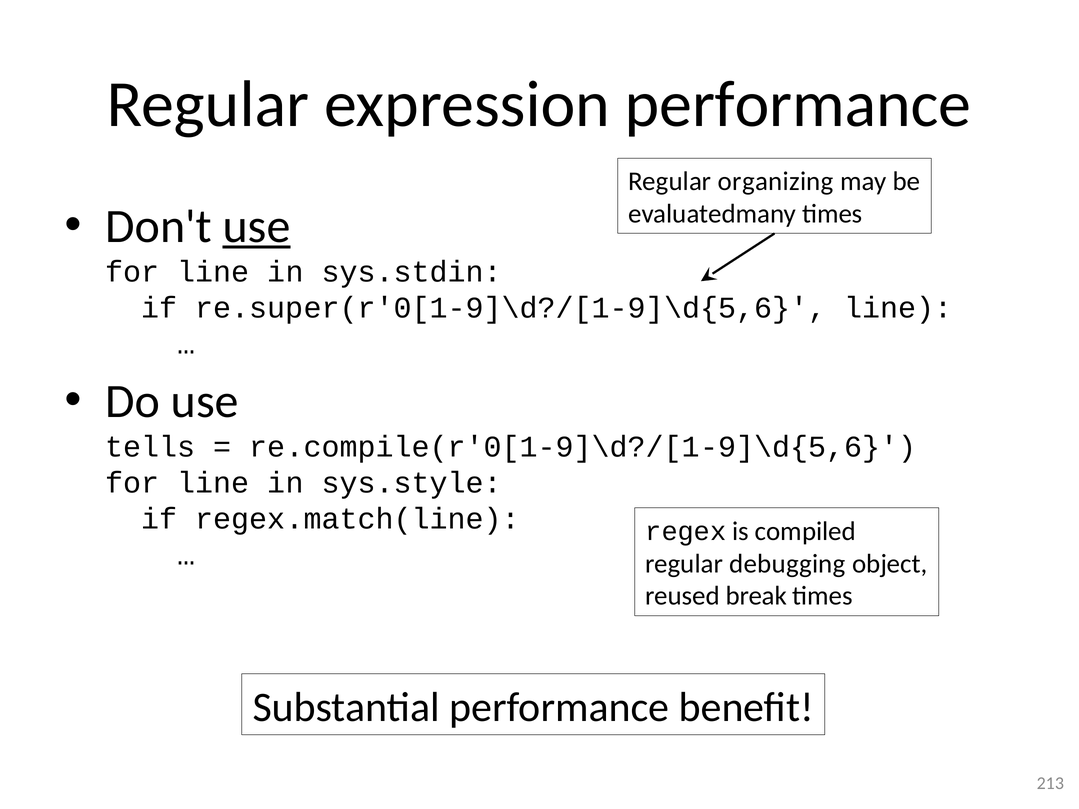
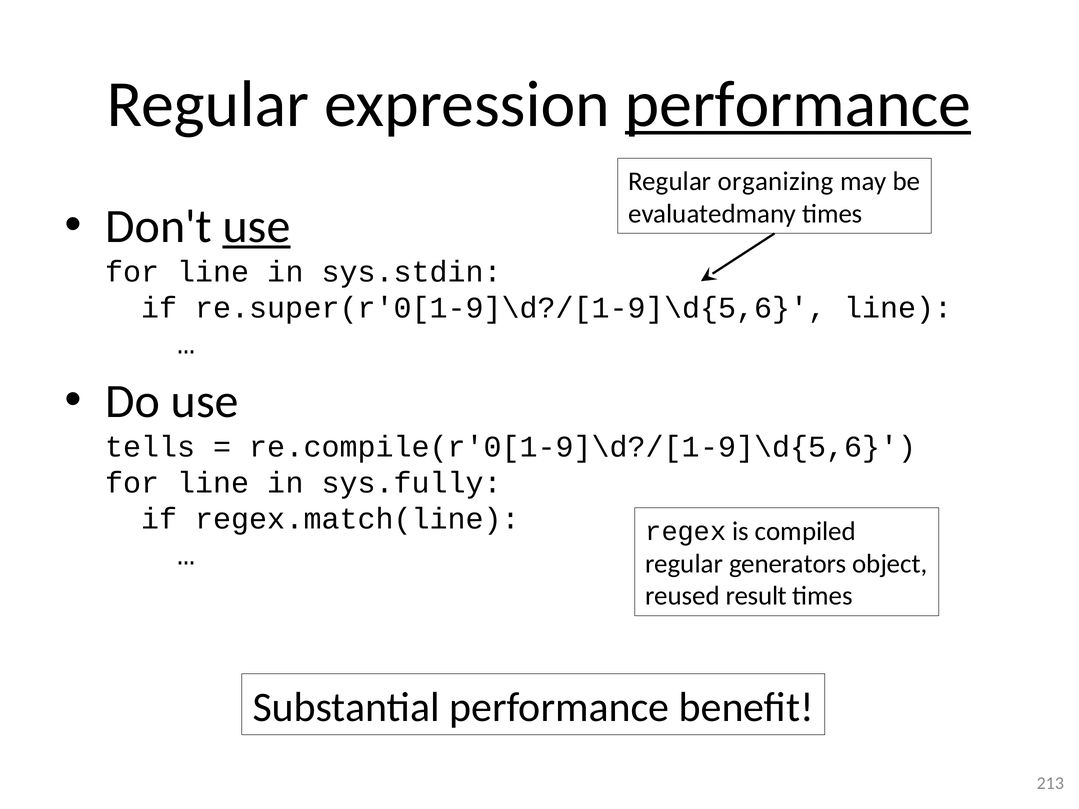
performance at (798, 104) underline: none -> present
sys.style: sys.style -> sys.fully
debugging: debugging -> generators
break: break -> result
